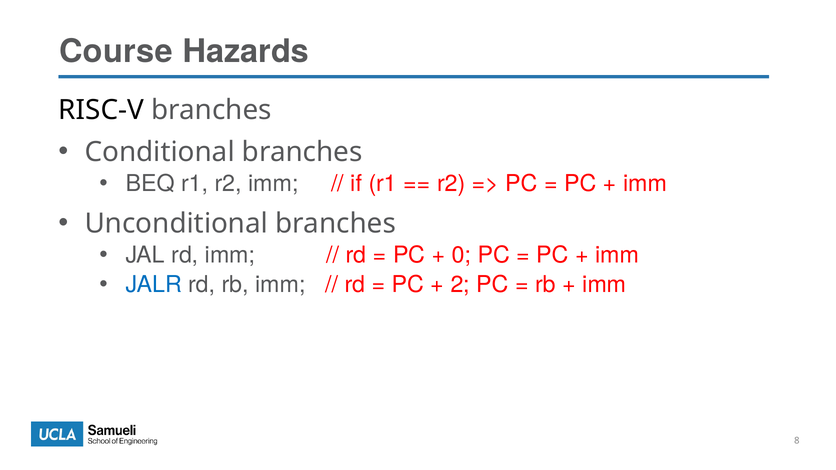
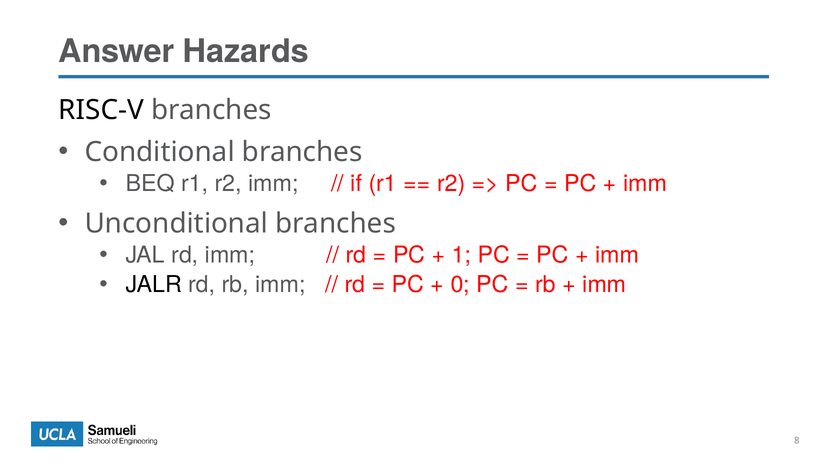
Course: Course -> Answer
0: 0 -> 1
JALR colour: blue -> black
2: 2 -> 0
